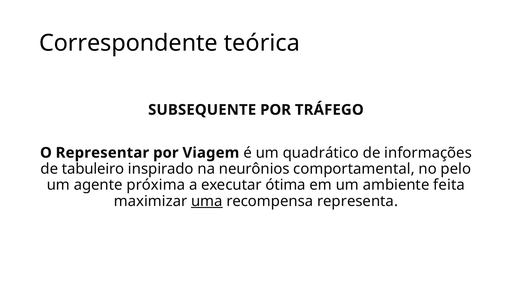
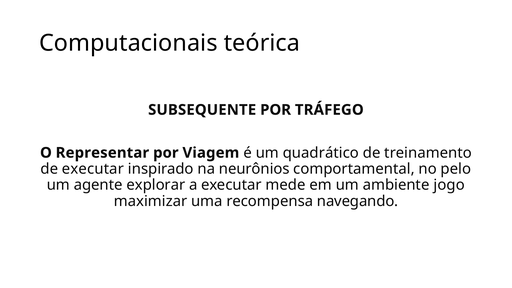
Correspondente: Correspondente -> Computacionais
informações: informações -> treinamento
de tabuleiro: tabuleiro -> executar
próxima: próxima -> explorar
ótima: ótima -> mede
feita: feita -> jogo
uma underline: present -> none
representa: representa -> navegando
